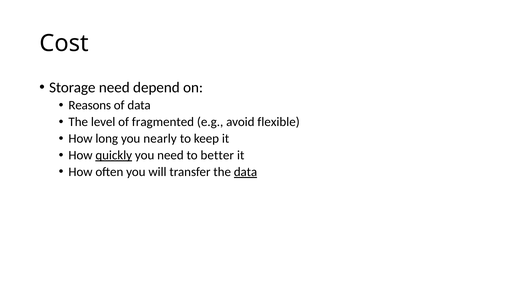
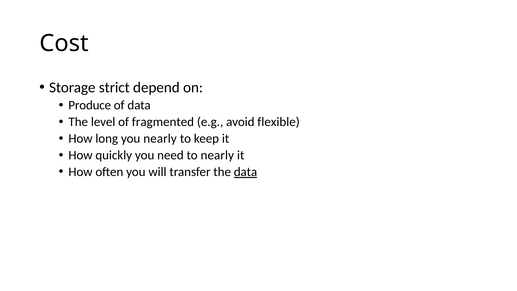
Storage need: need -> strict
Reasons: Reasons -> Produce
quickly underline: present -> none
to better: better -> nearly
